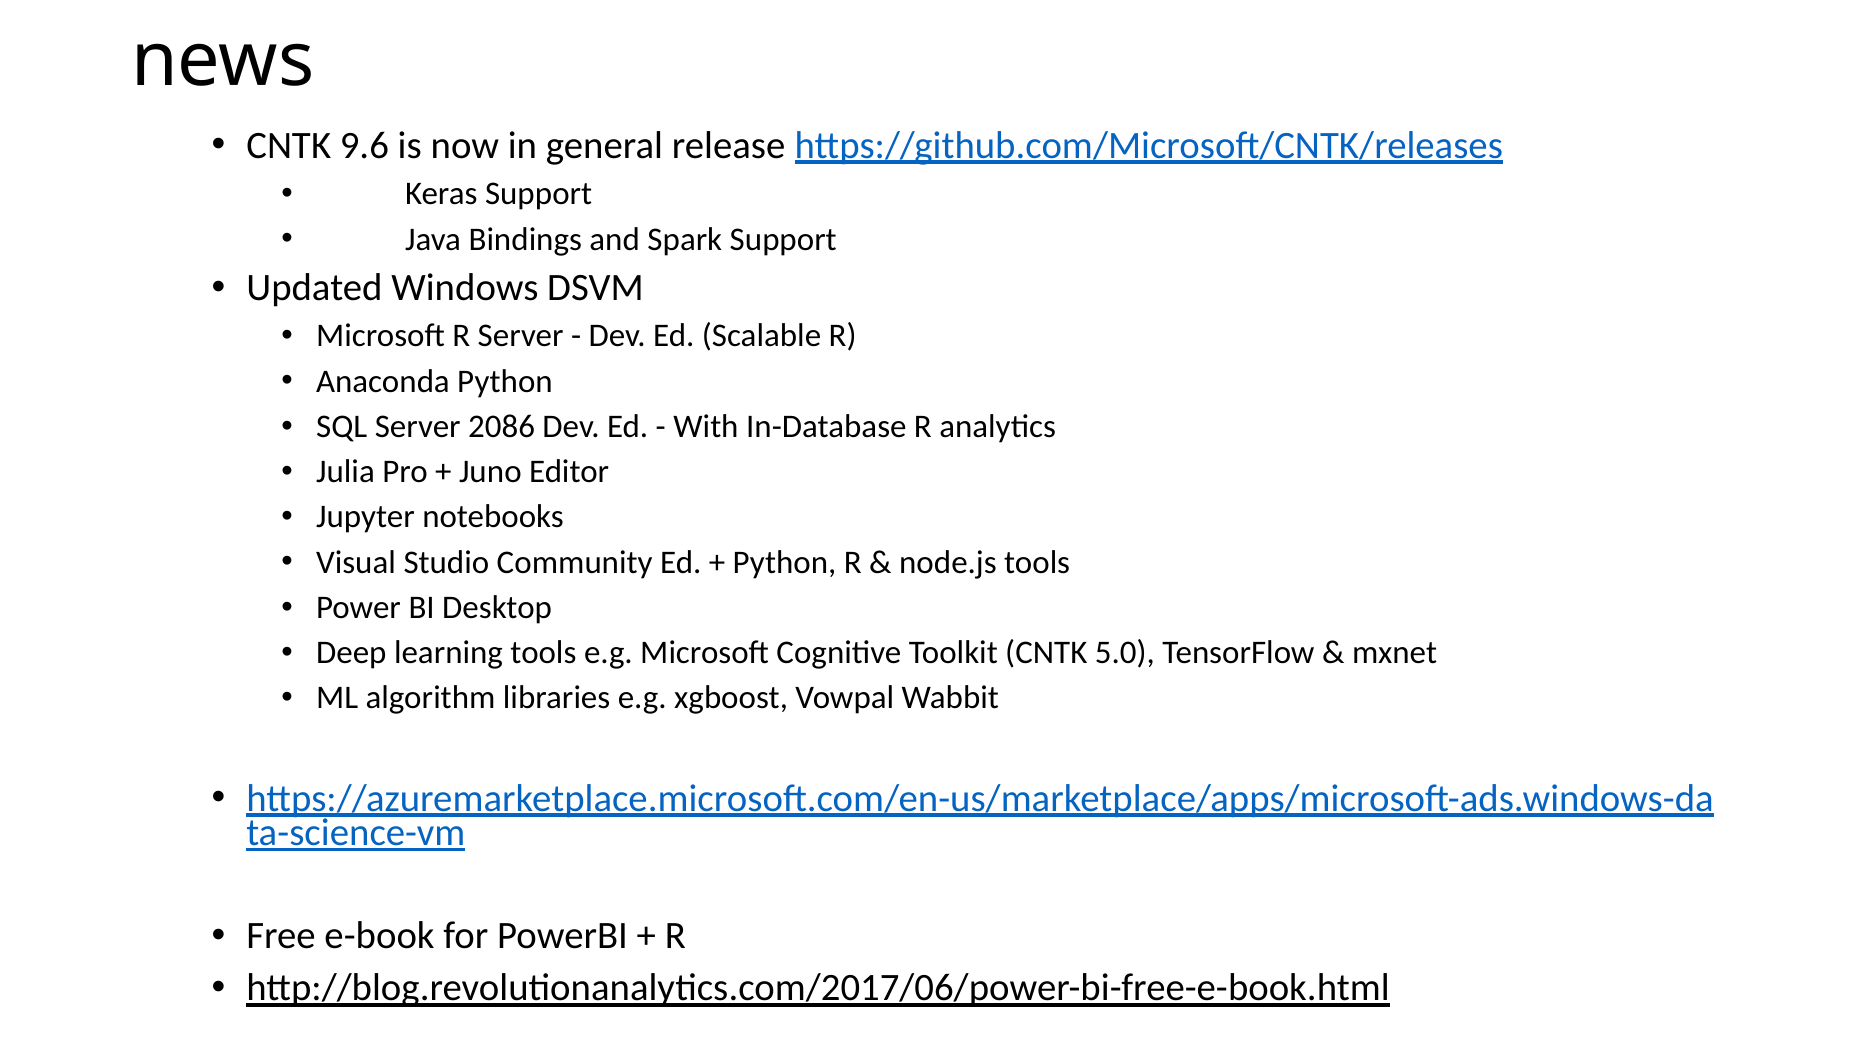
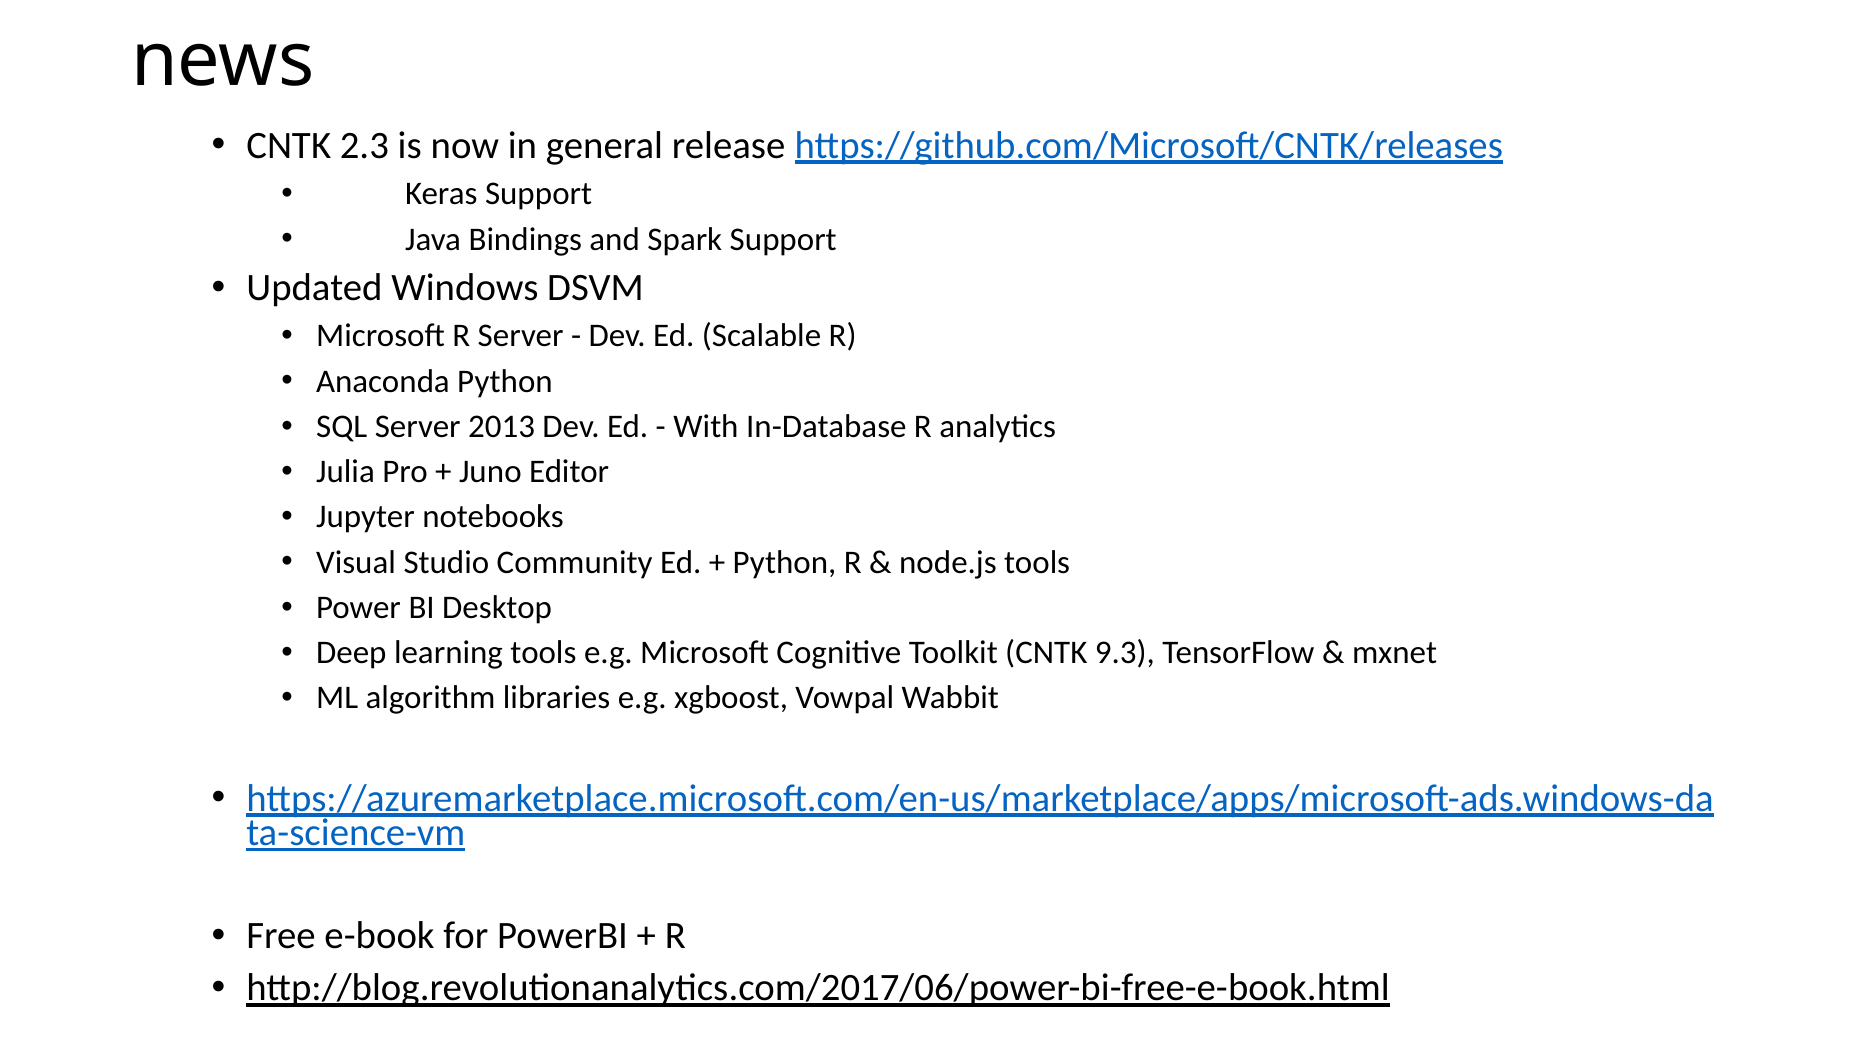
9.6: 9.6 -> 2.3
2086: 2086 -> 2013
5.0: 5.0 -> 9.3
